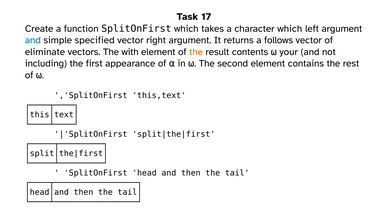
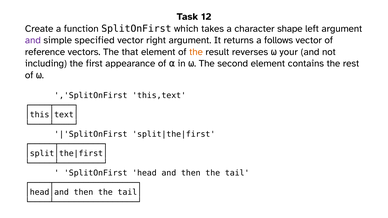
17: 17 -> 12
character which: which -> shape
and at (33, 40) colour: blue -> purple
eliminate: eliminate -> reference
with: with -> that
contents: contents -> reverses
